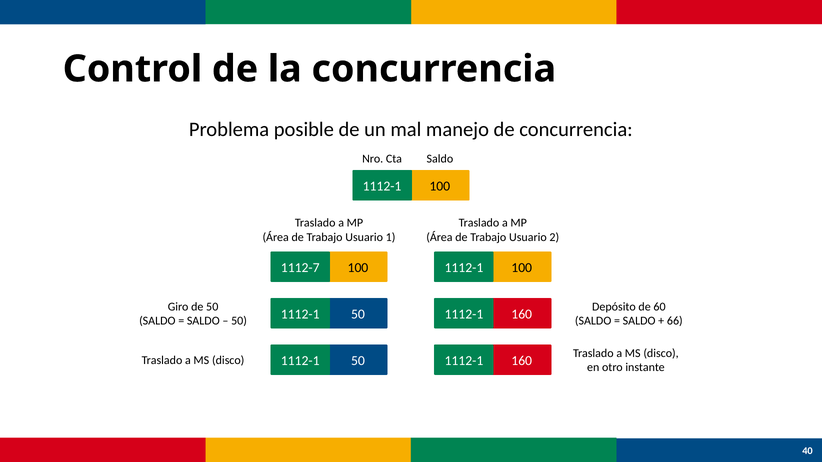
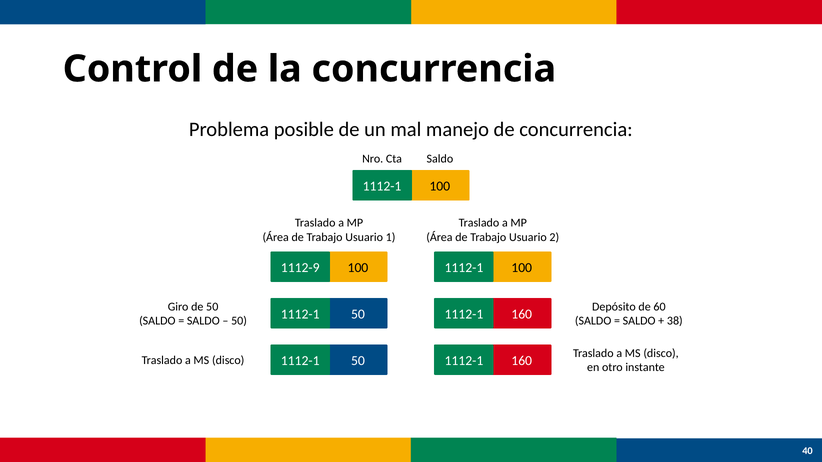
1112-7: 1112-7 -> 1112-9
66: 66 -> 38
